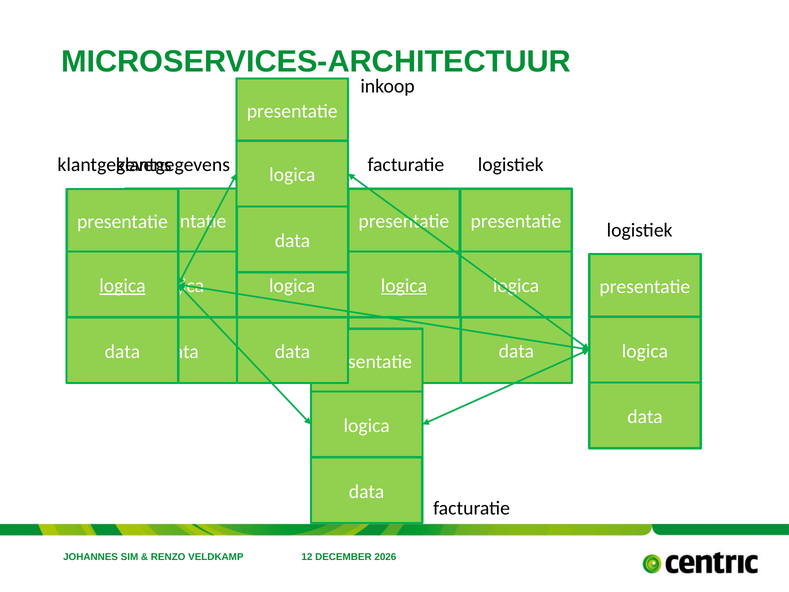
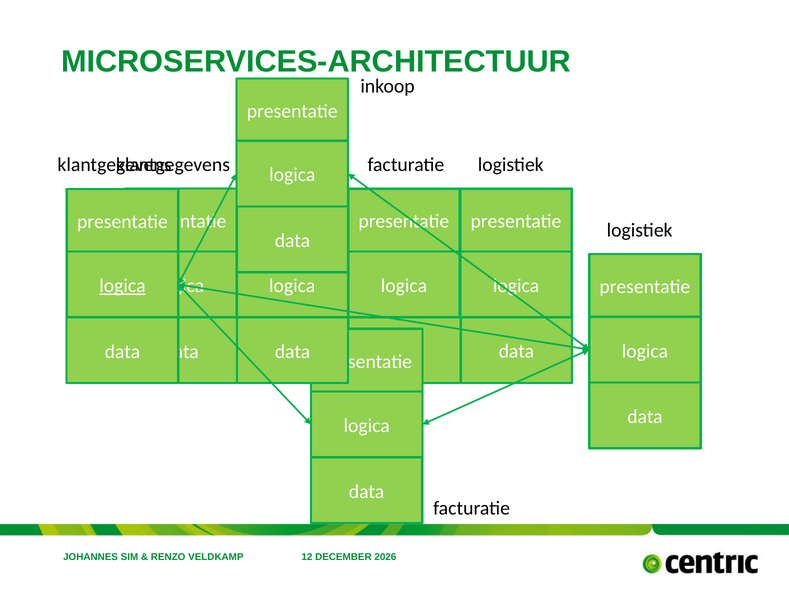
logica at (404, 286) underline: present -> none
